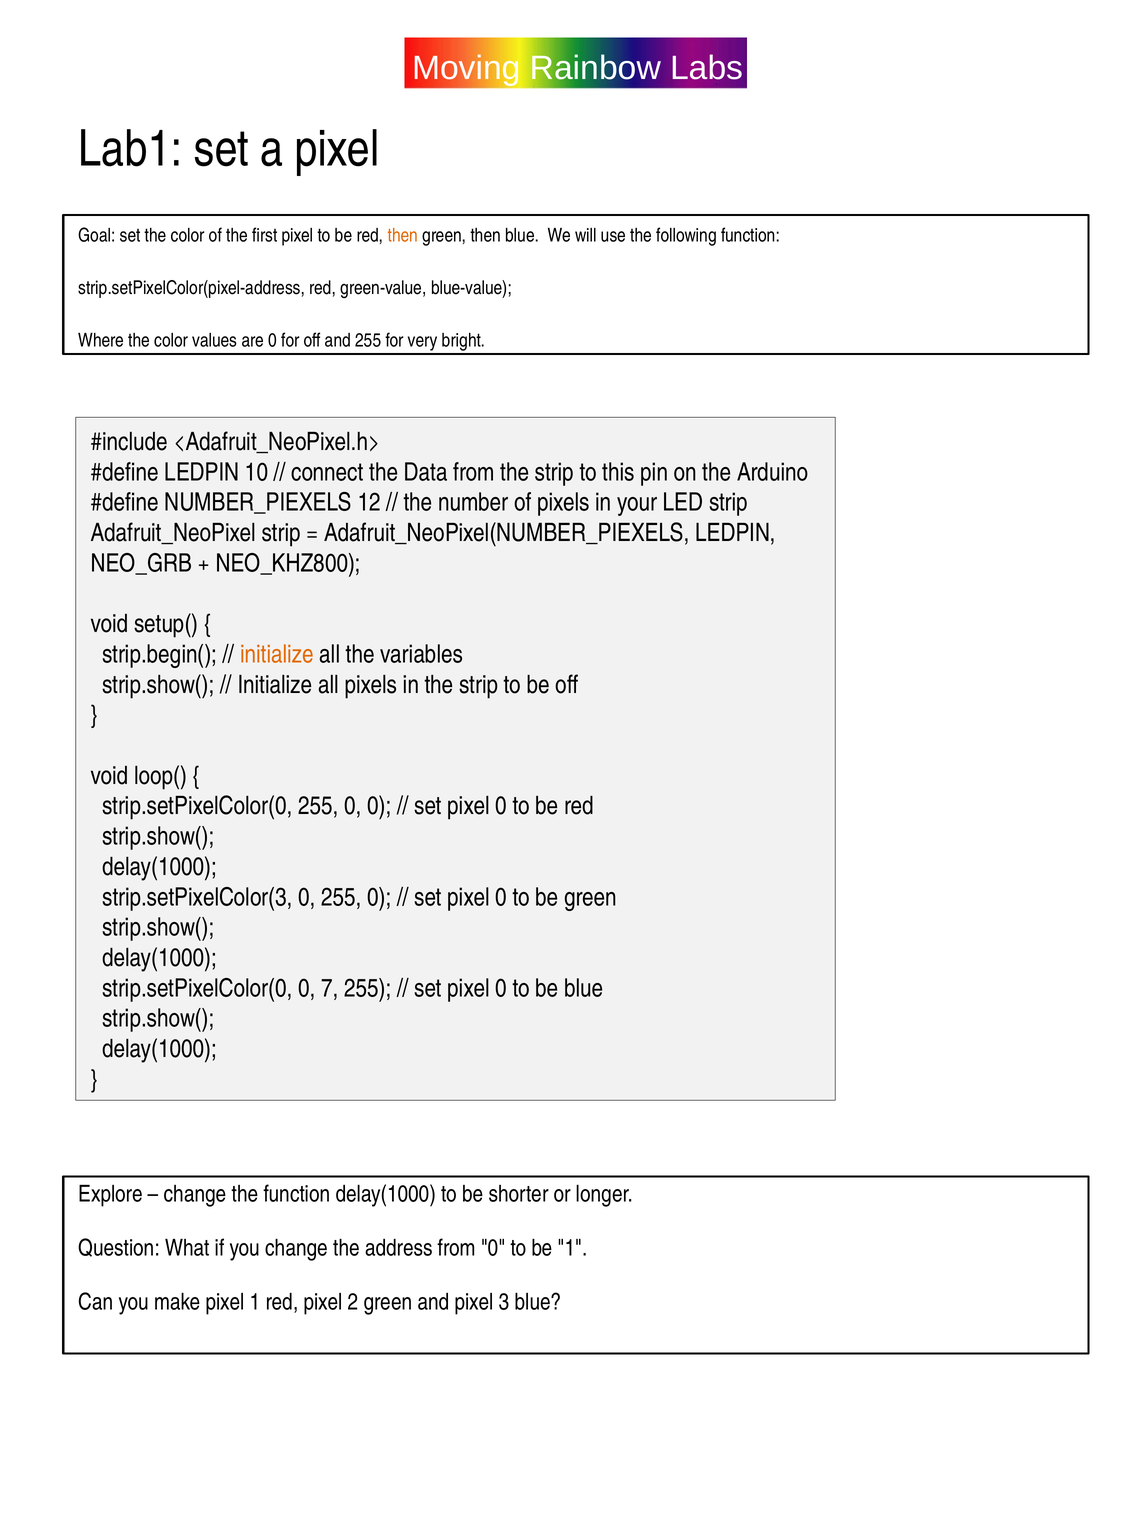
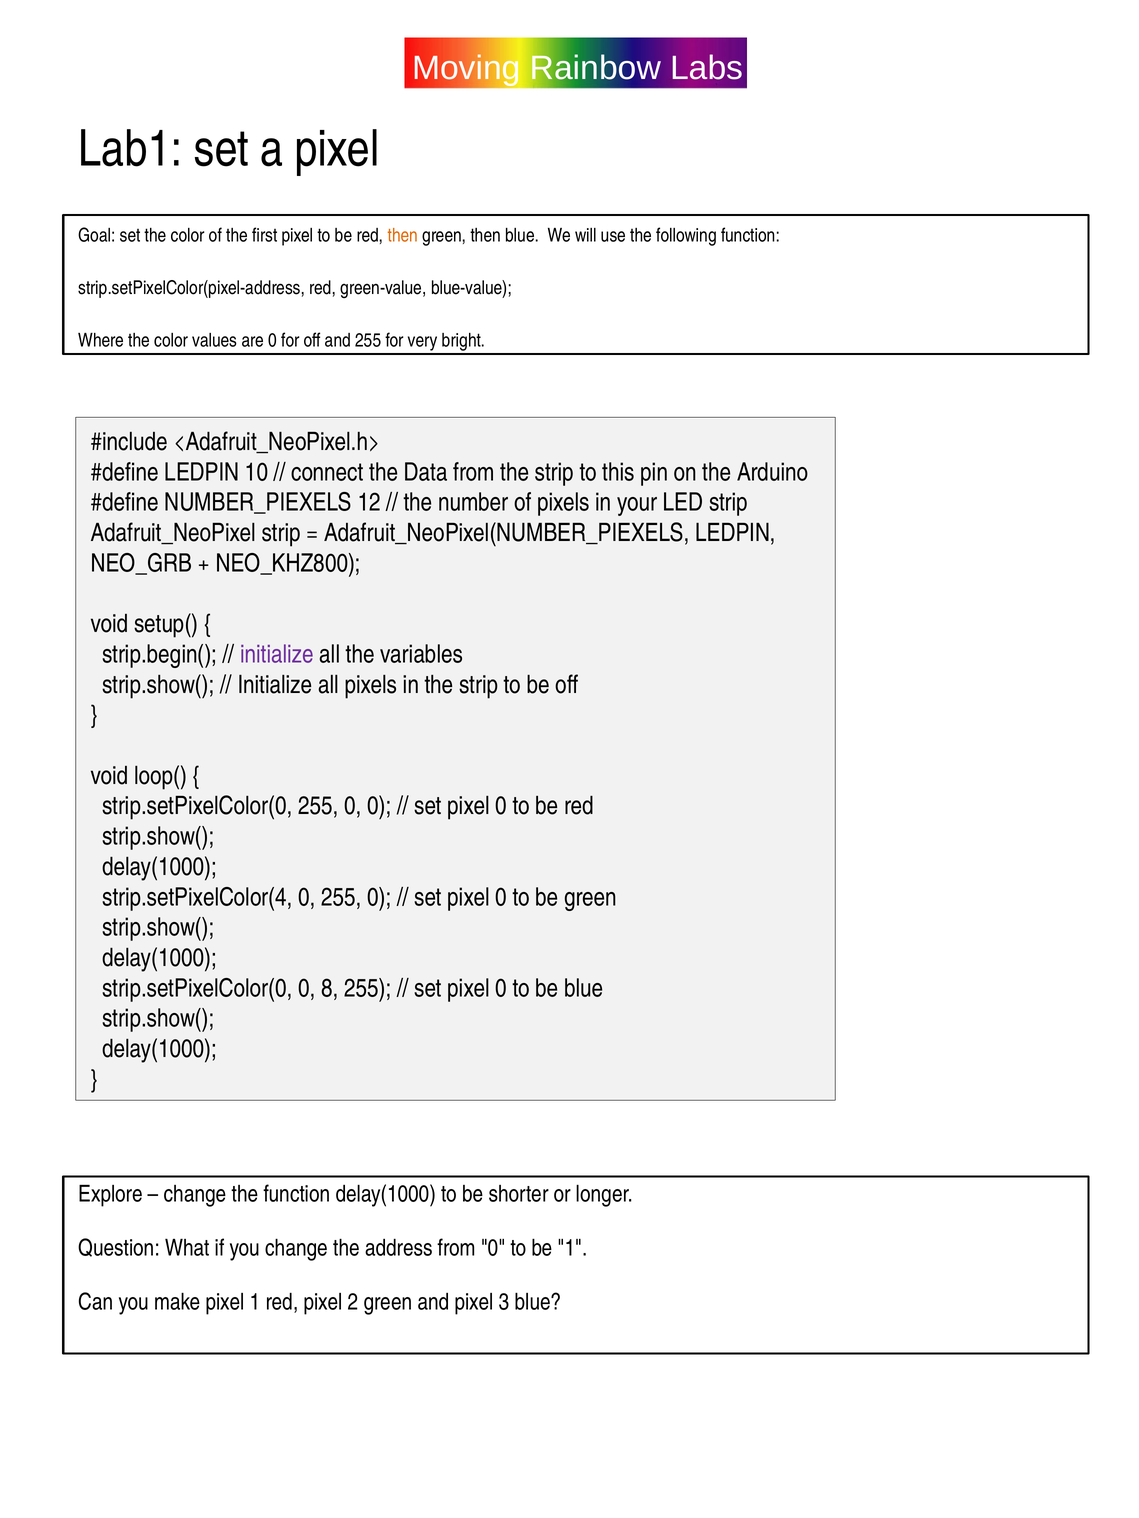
initialize at (277, 655) colour: orange -> purple
strip.setPixelColor(3: strip.setPixelColor(3 -> strip.setPixelColor(4
7: 7 -> 8
